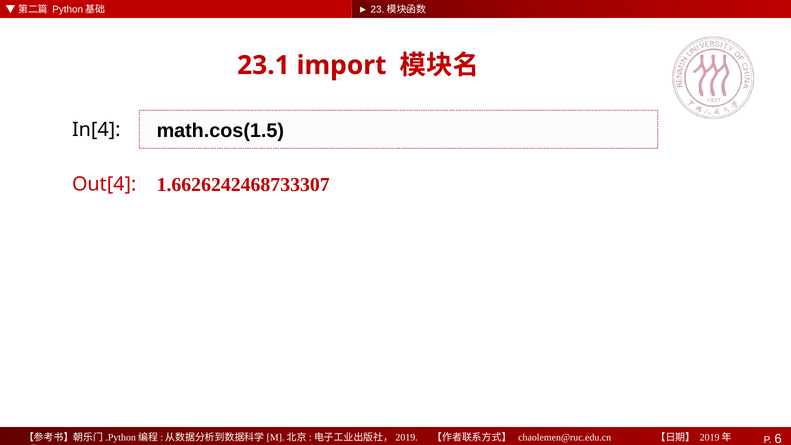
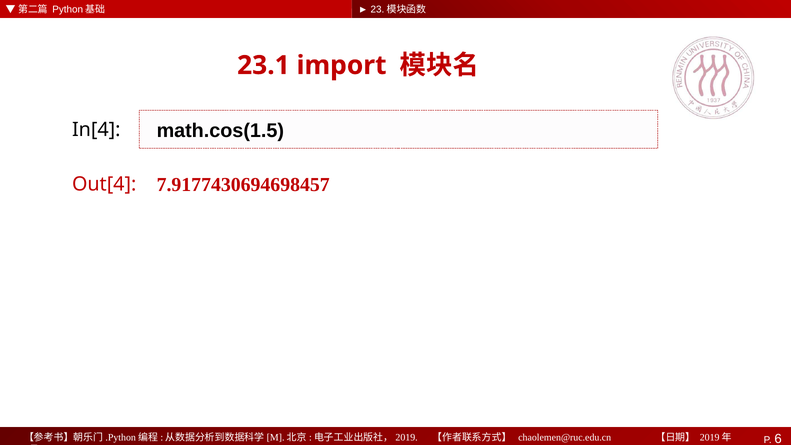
1.6626242468733307: 1.6626242468733307 -> 7.9177430694698457
